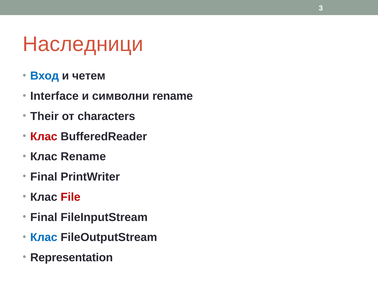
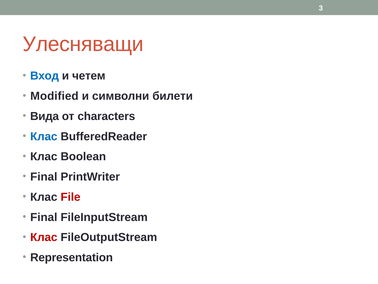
Наследници: Наследници -> Улесняващи
Interface: Interface -> Modified
символни rename: rename -> билети
Their: Their -> Вида
Клас at (44, 136) colour: red -> blue
Клас Rename: Rename -> Boolean
Клас at (44, 237) colour: blue -> red
